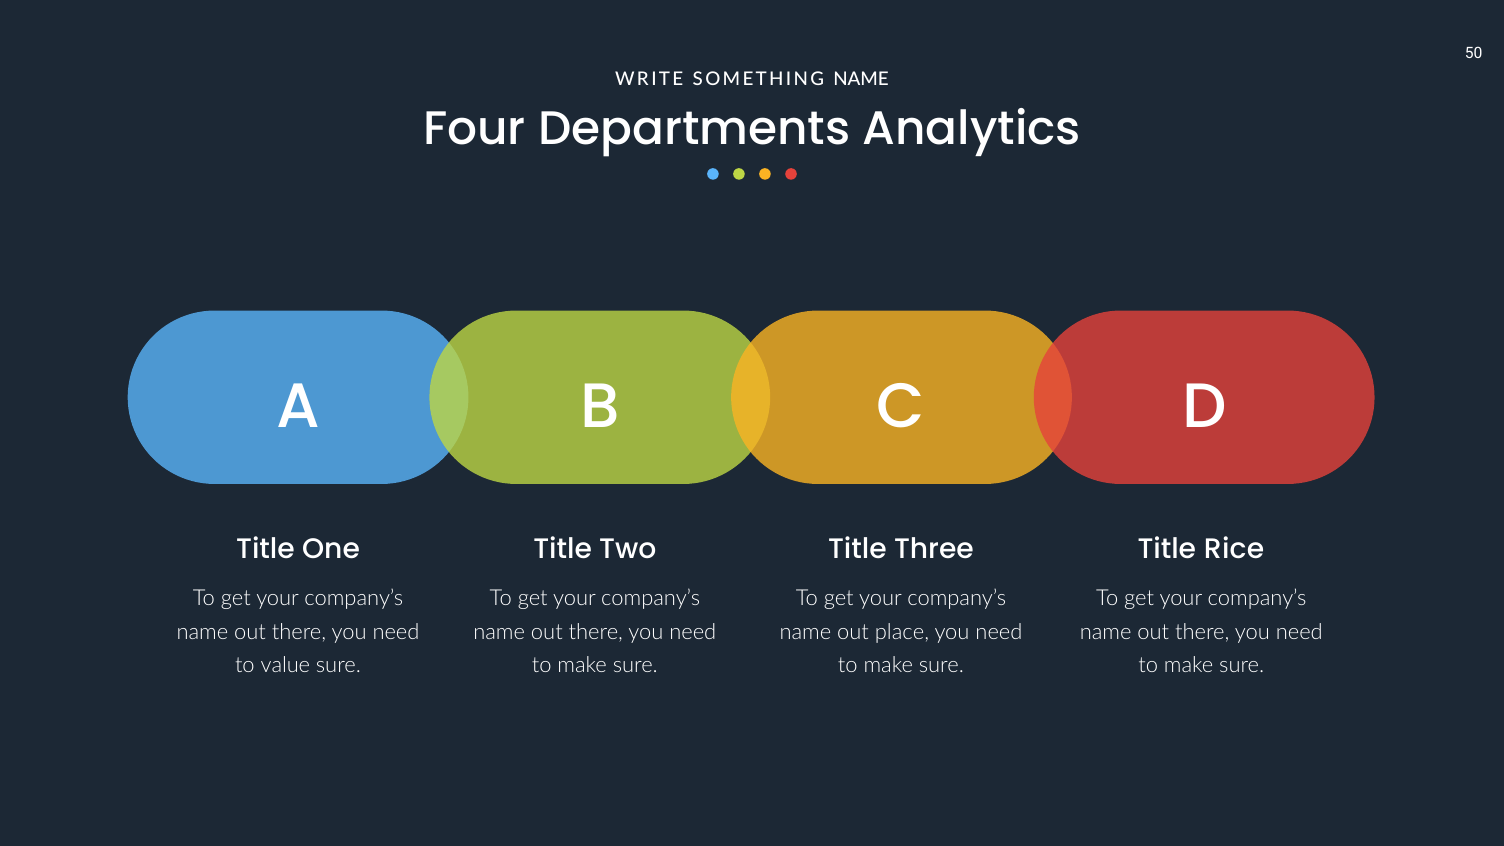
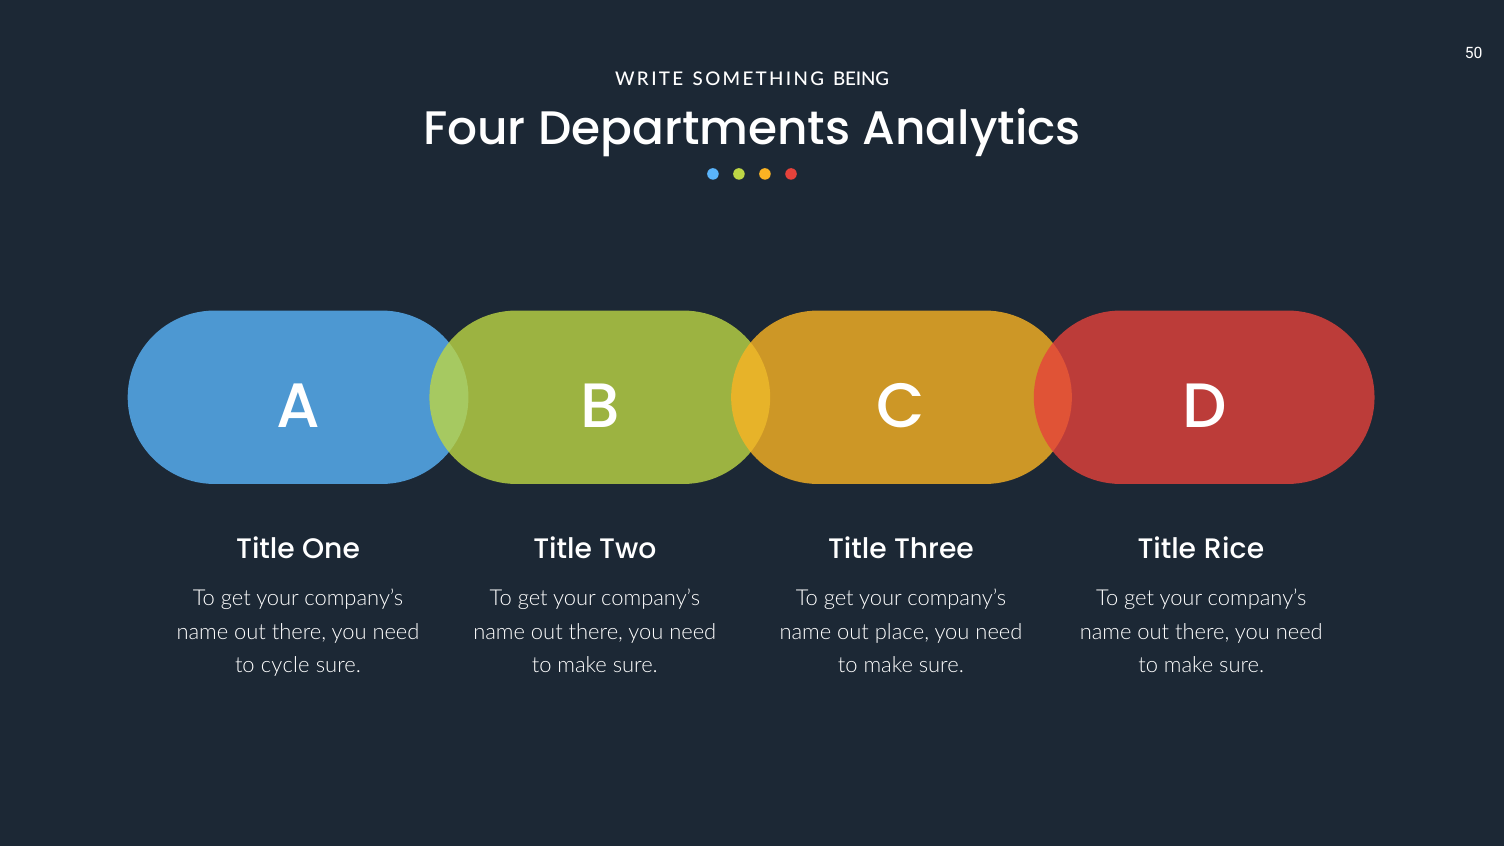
SOMETHING NAME: NAME -> BEING
value: value -> cycle
